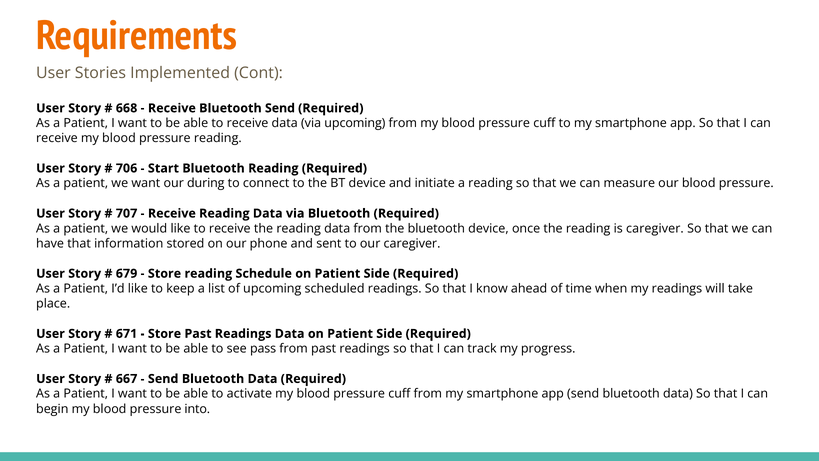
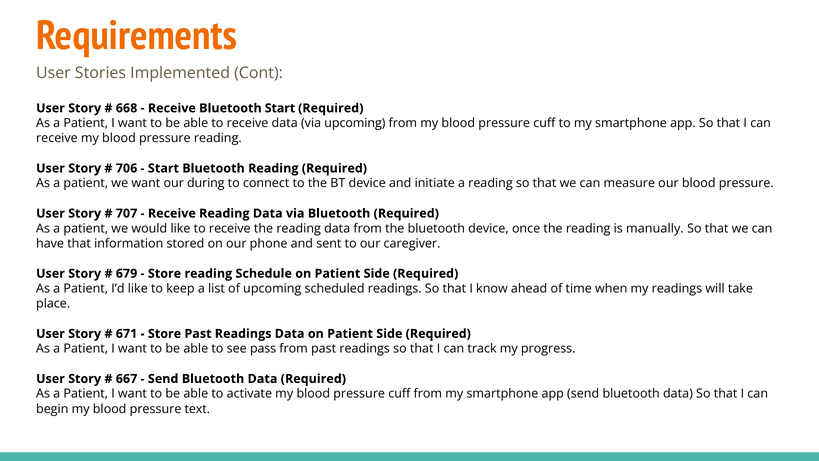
Bluetooth Send: Send -> Start
is caregiver: caregiver -> manually
into: into -> text
